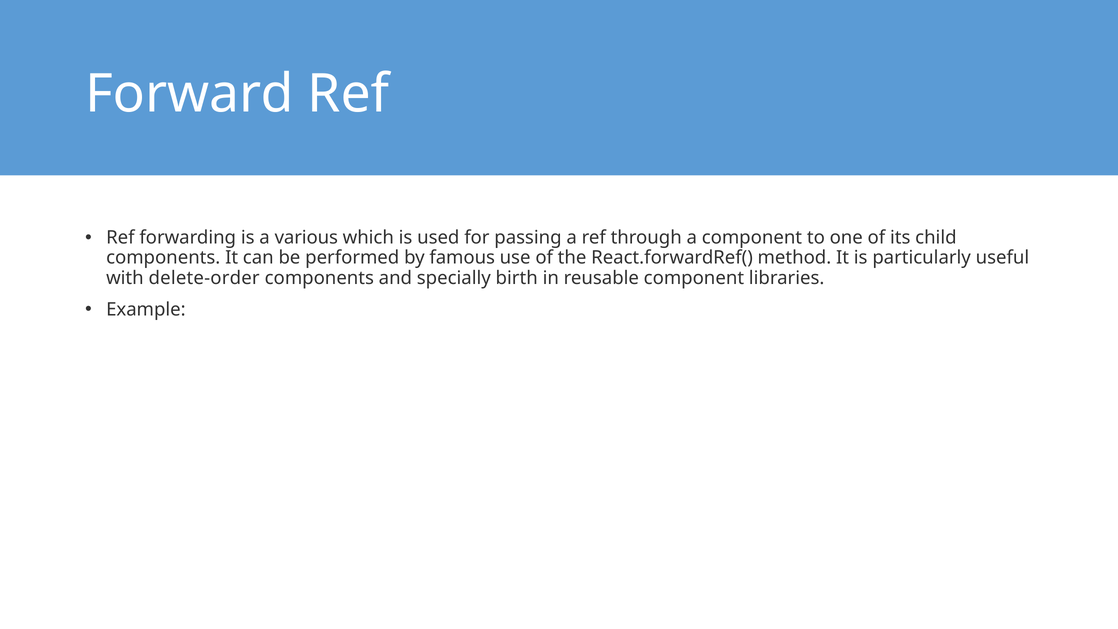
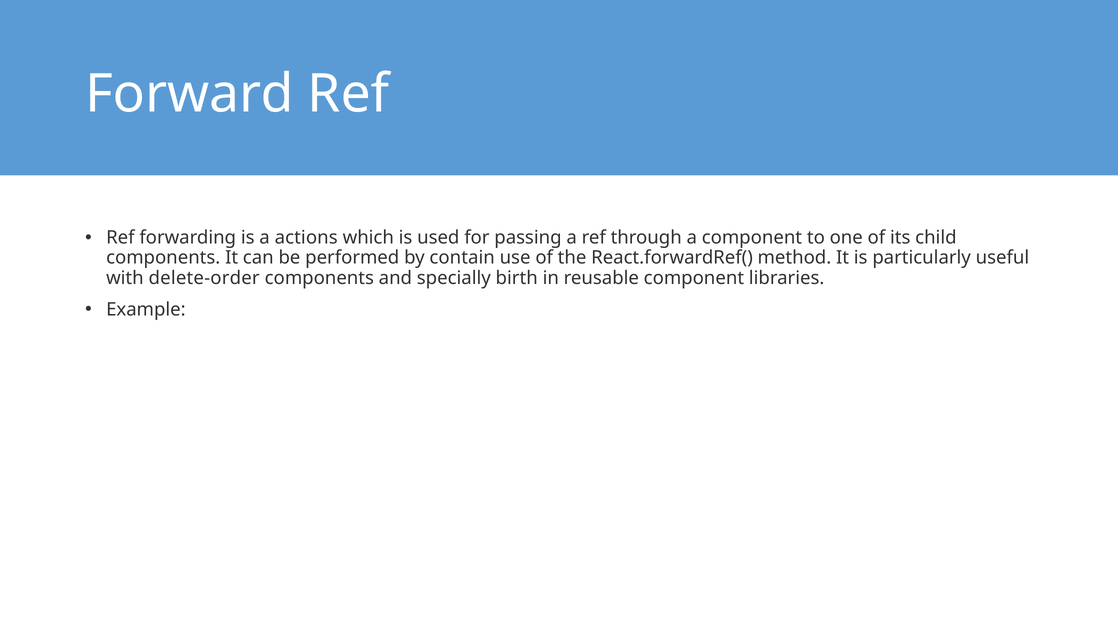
various: various -> actions
famous: famous -> contain
